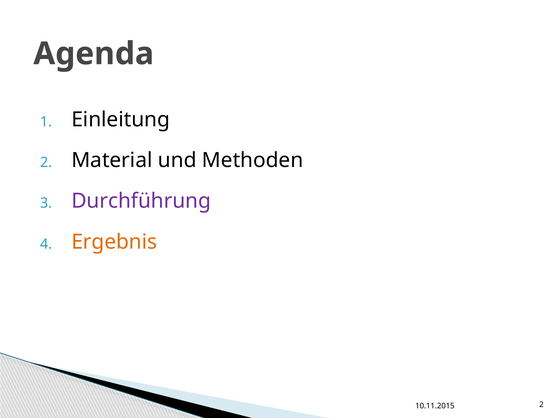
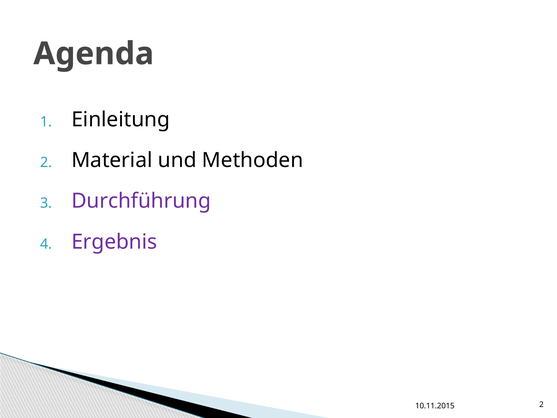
Ergebnis colour: orange -> purple
